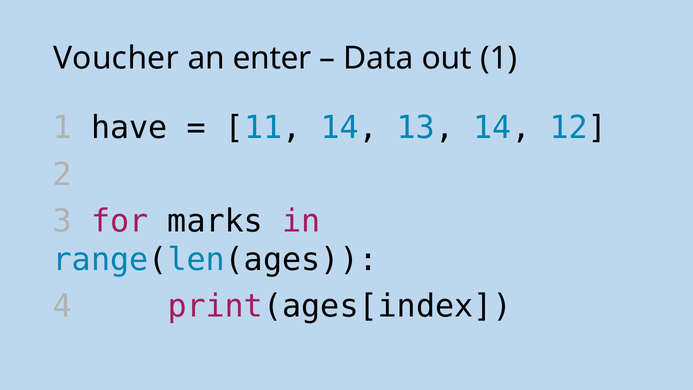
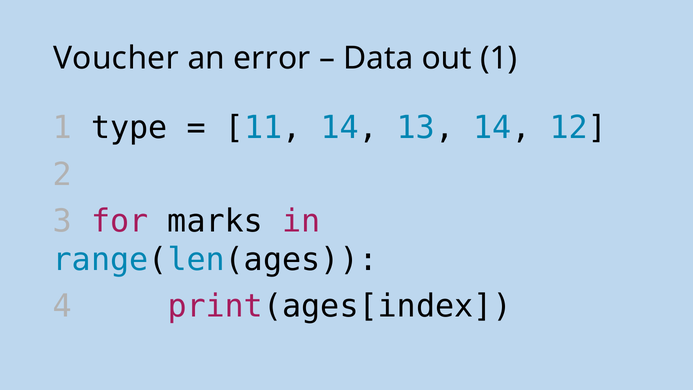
enter: enter -> error
have: have -> type
